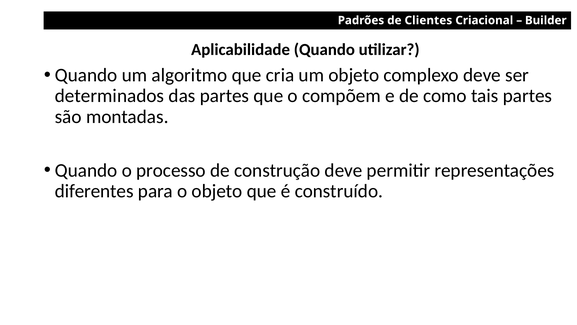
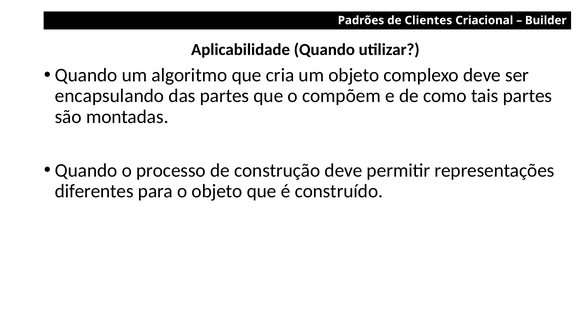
determinados: determinados -> encapsulando
